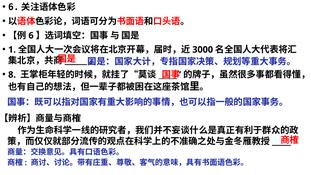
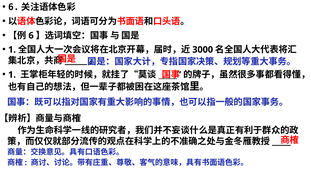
8 at (12, 75): 8 -> 1
